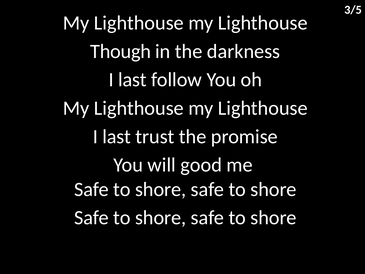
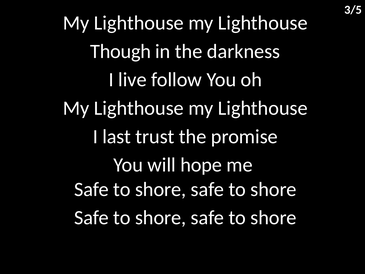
last at (132, 80): last -> live
good: good -> hope
